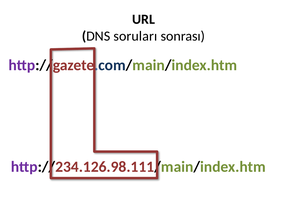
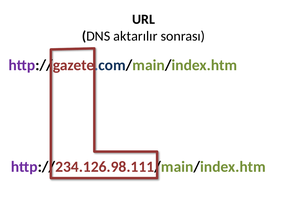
soruları: soruları -> aktarılır
